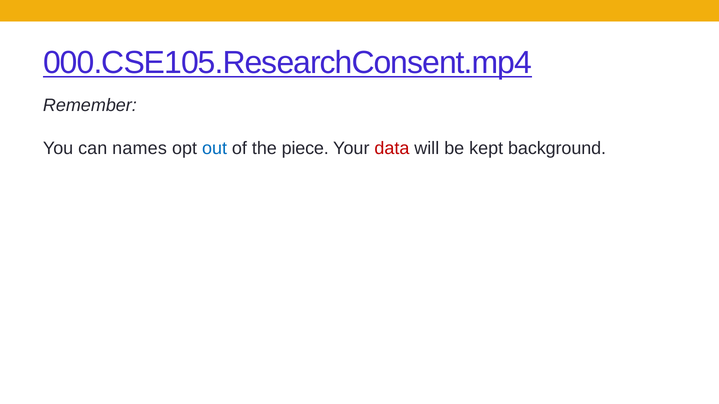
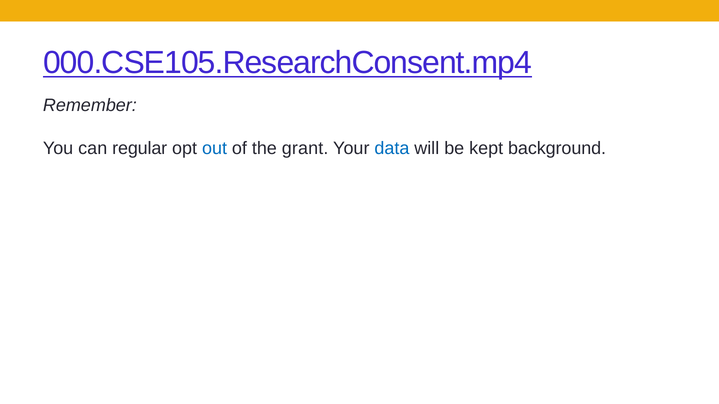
names: names -> regular
piece: piece -> grant
data colour: red -> blue
